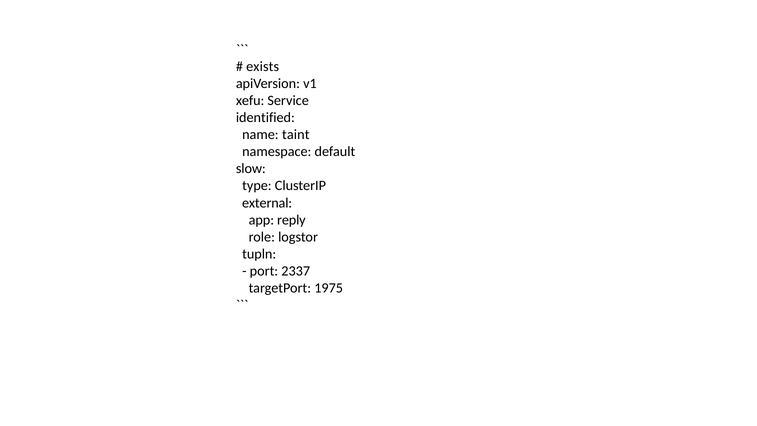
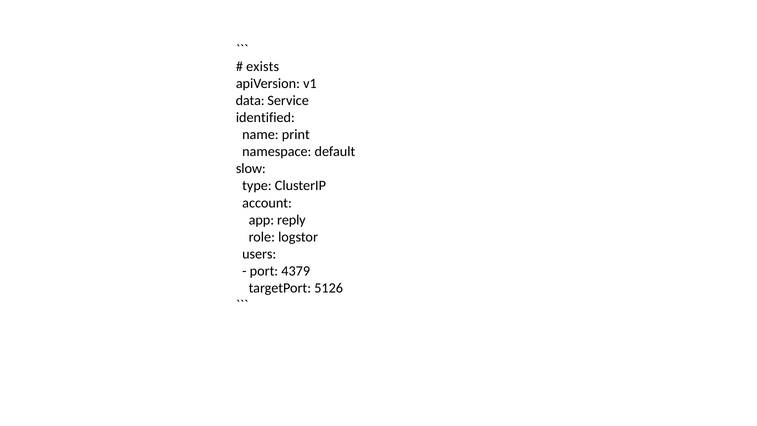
xefu: xefu -> data
taint: taint -> print
external: external -> account
tupln: tupln -> users
2337: 2337 -> 4379
1975: 1975 -> 5126
